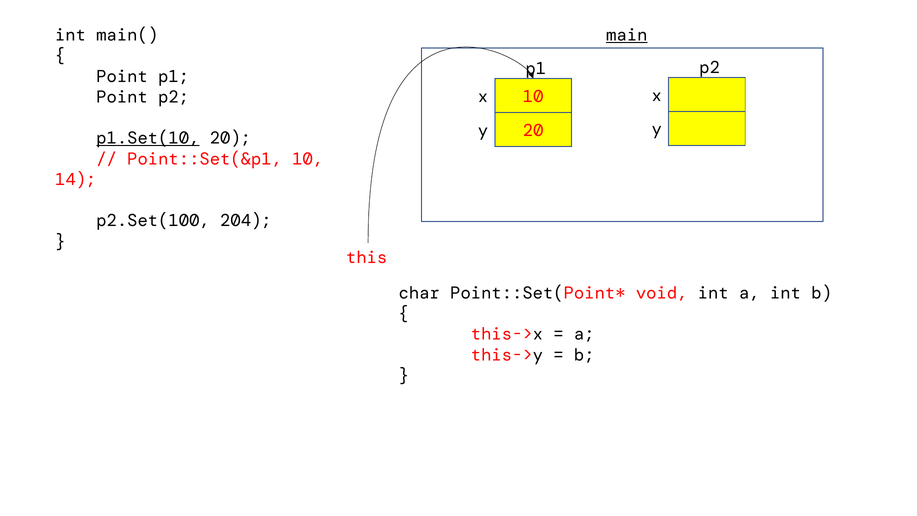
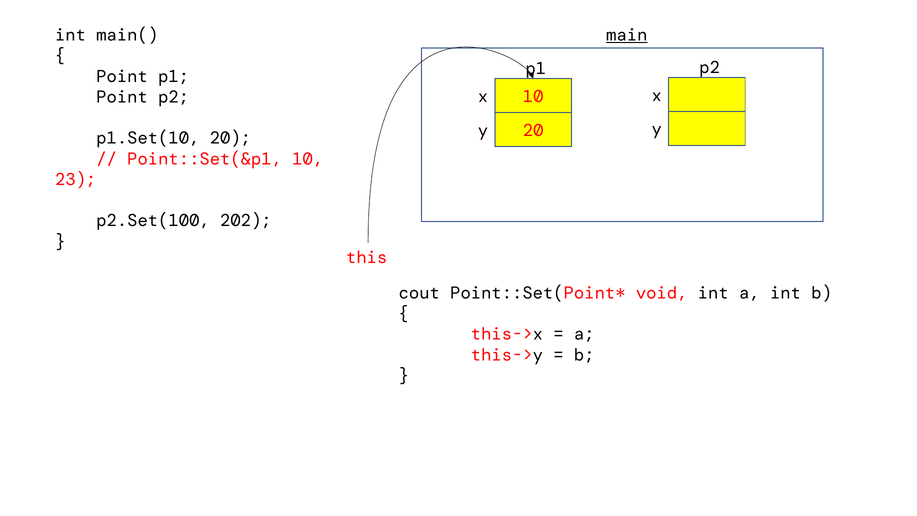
p1.Set(10 underline: present -> none
14: 14 -> 23
204: 204 -> 202
char: char -> cout
